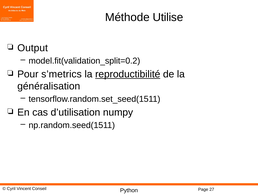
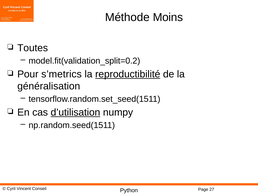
Utilise: Utilise -> Moins
Output: Output -> Toutes
d’utilisation underline: none -> present
